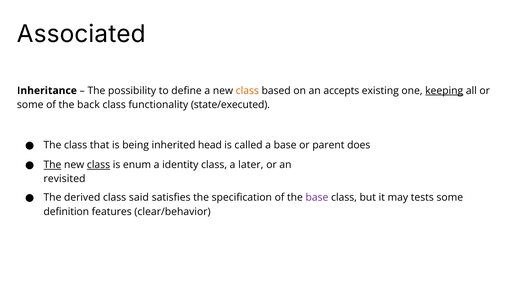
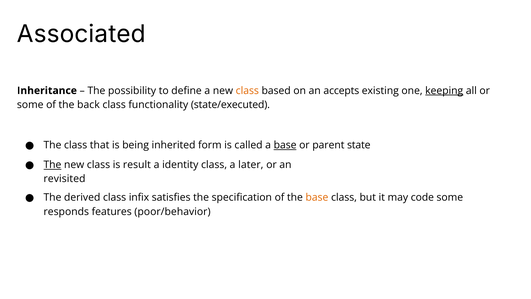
head: head -> form
base at (285, 145) underline: none -> present
does: does -> state
class at (98, 165) underline: present -> none
enum: enum -> result
said: said -> infix
base at (317, 197) colour: purple -> orange
tests: tests -> code
definition: definition -> responds
clear/behavior: clear/behavior -> poor/behavior
